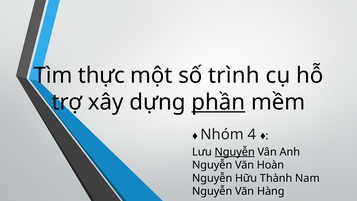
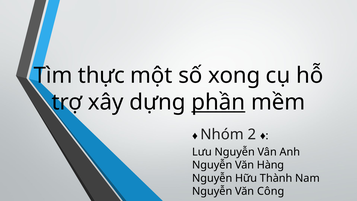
trình: trình -> xong
4: 4 -> 2
Nguyễn at (235, 152) underline: present -> none
Hoàn: Hoàn -> Hàng
Hàng: Hàng -> Công
